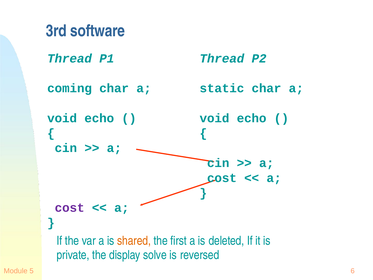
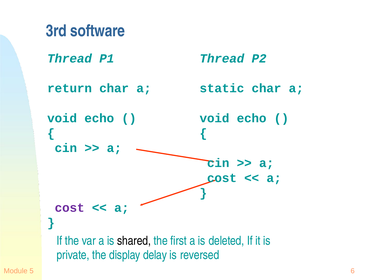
coming: coming -> return
shared colour: orange -> black
solve: solve -> delay
